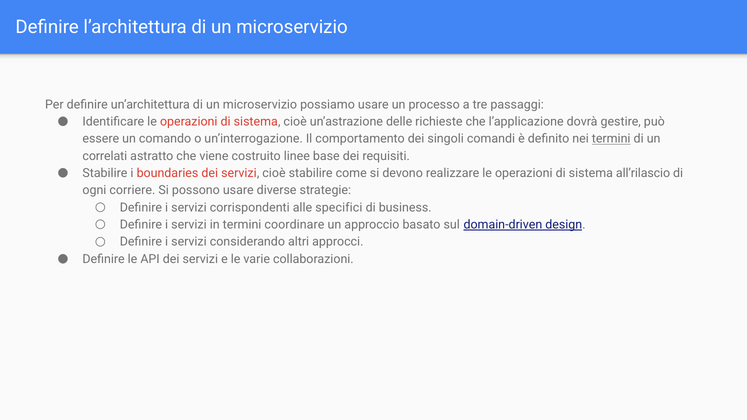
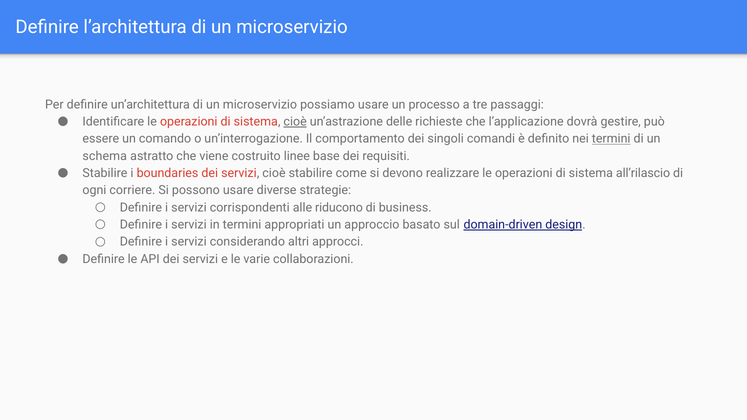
cioè at (295, 122) underline: none -> present
correlati: correlati -> schema
specifici: specifici -> riducono
coordinare: coordinare -> appropriati
